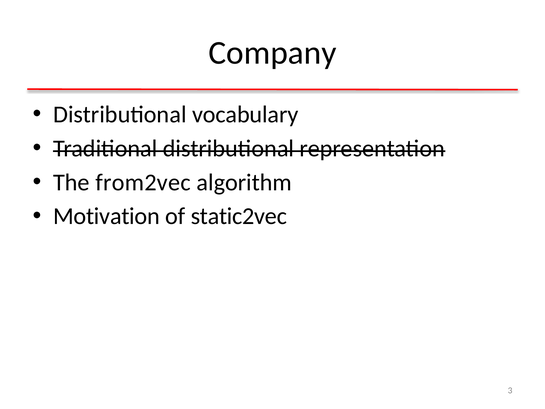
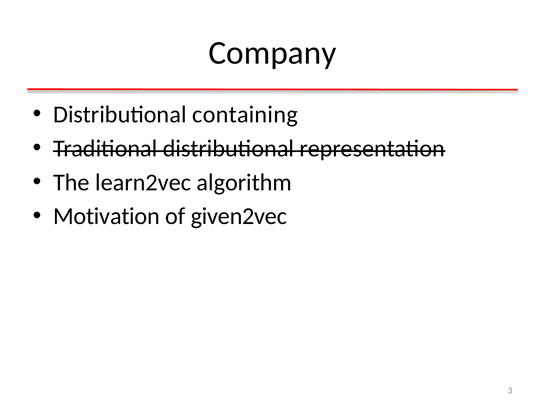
vocabulary: vocabulary -> containing
from2vec: from2vec -> learn2vec
static2vec: static2vec -> given2vec
